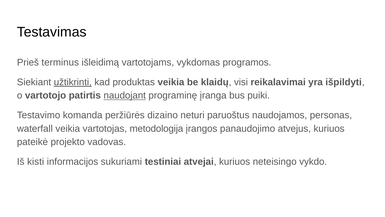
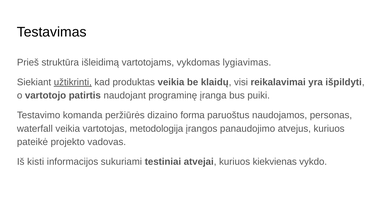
terminus: terminus -> struktūra
programos: programos -> lygiavimas
naudojant underline: present -> none
neturi: neturi -> forma
neteisingo: neteisingo -> kiekvienas
